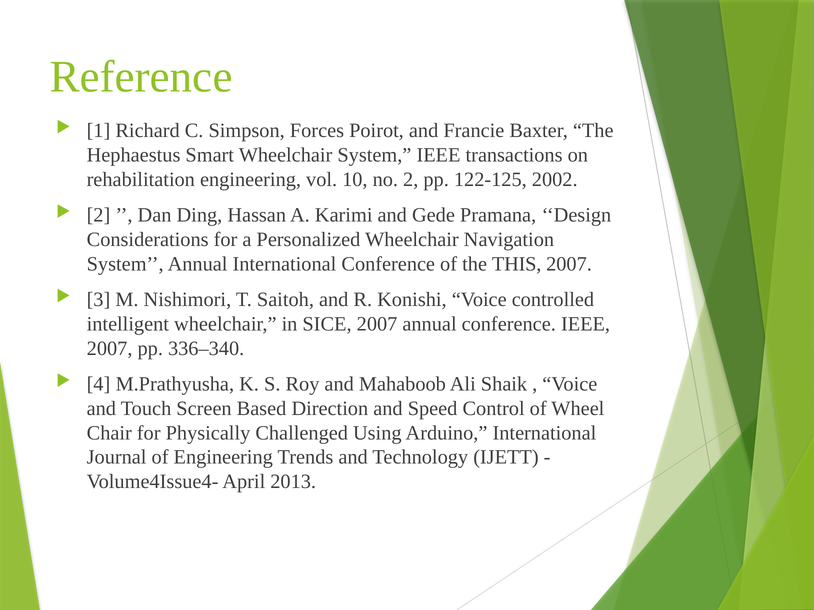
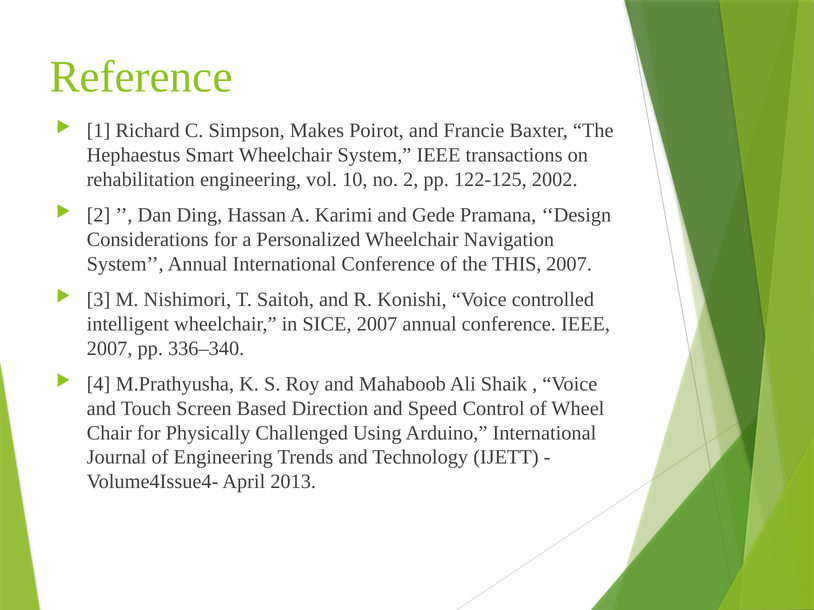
Forces: Forces -> Makes
